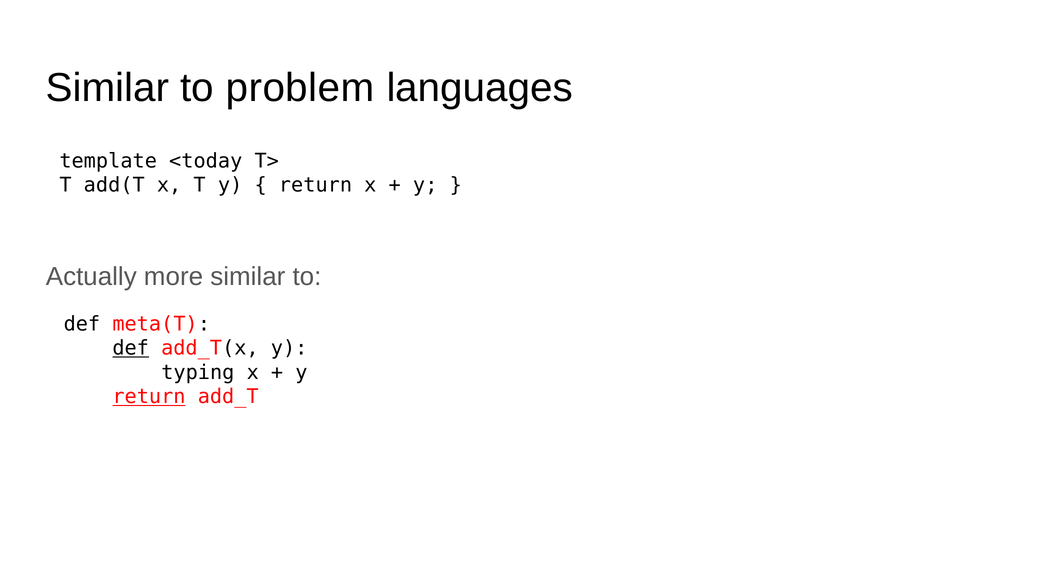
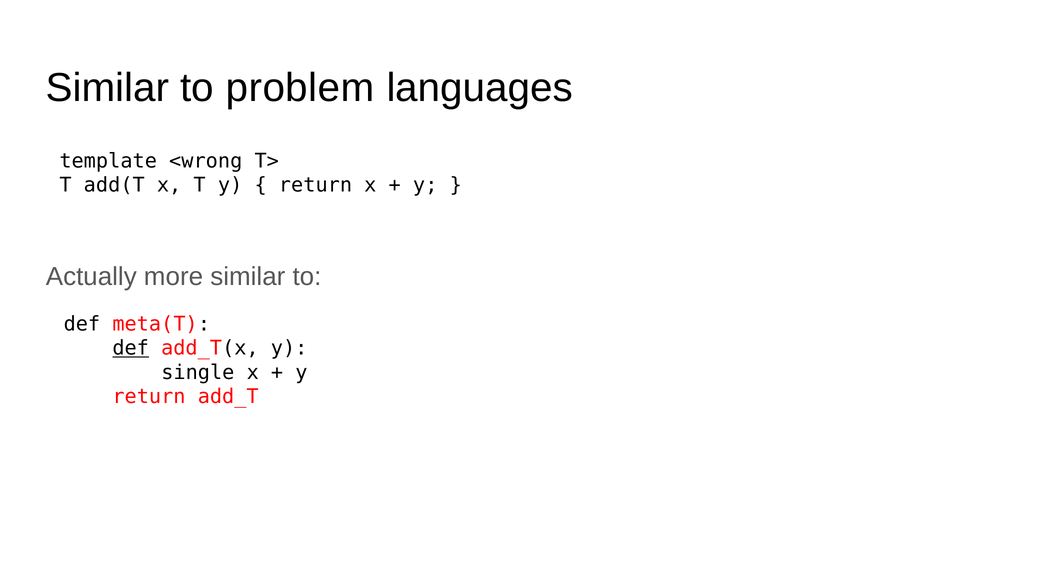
<today: <today -> <wrong
typing: typing -> single
return at (149, 397) underline: present -> none
